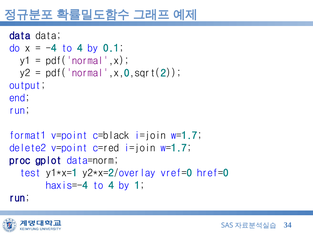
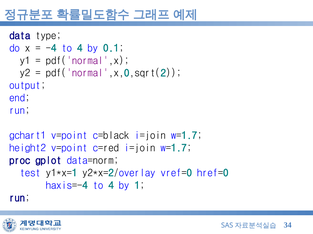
data data: data -> type
format1: format1 -> gchart1
delete2: delete2 -> height2
